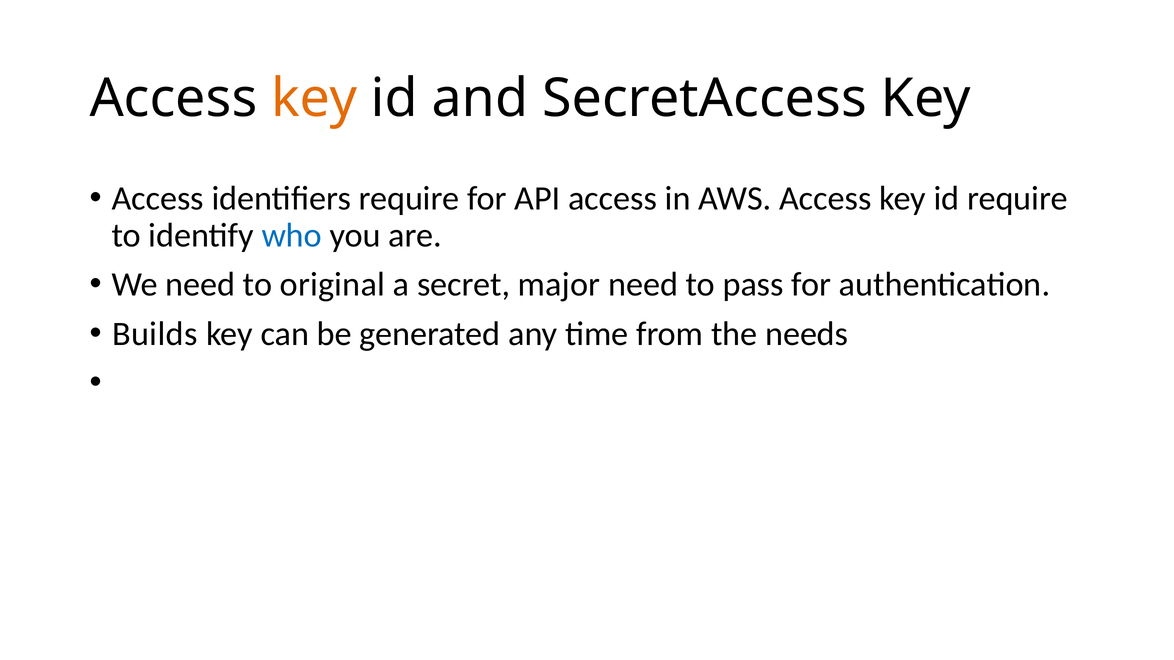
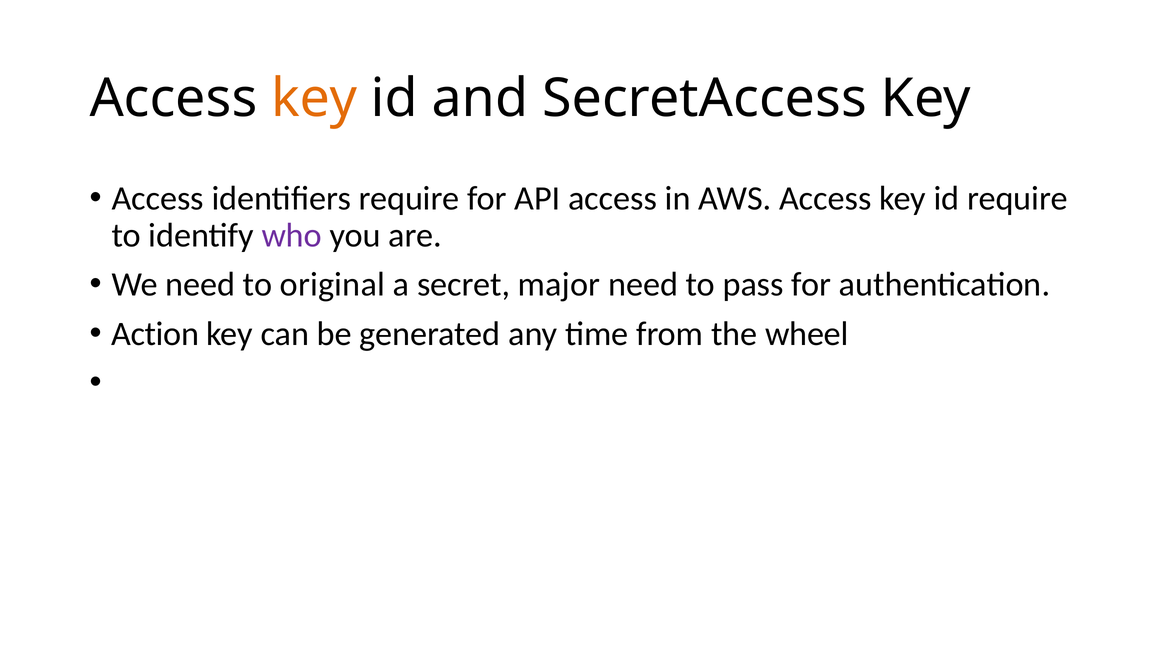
who colour: blue -> purple
Builds: Builds -> Action
needs: needs -> wheel
